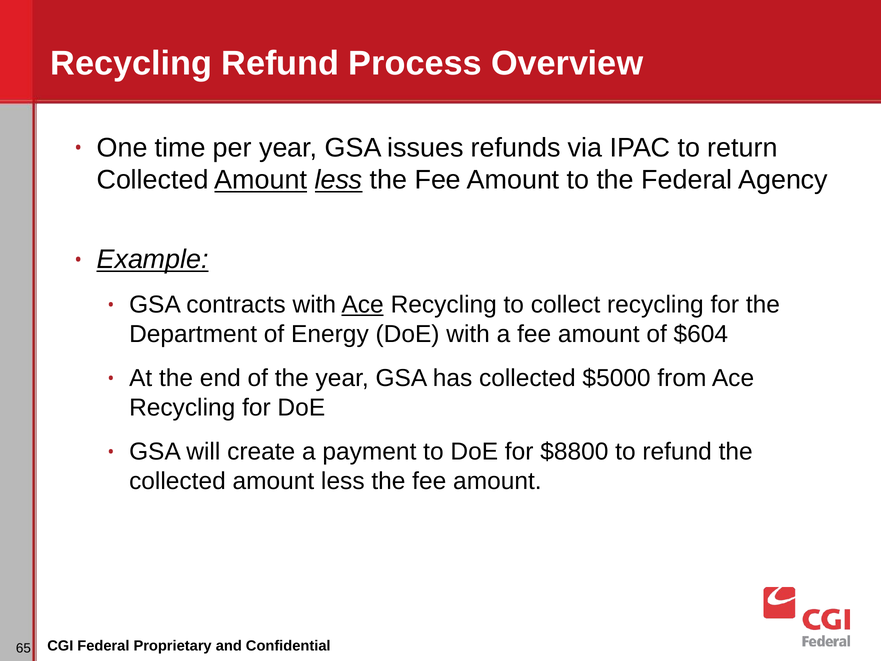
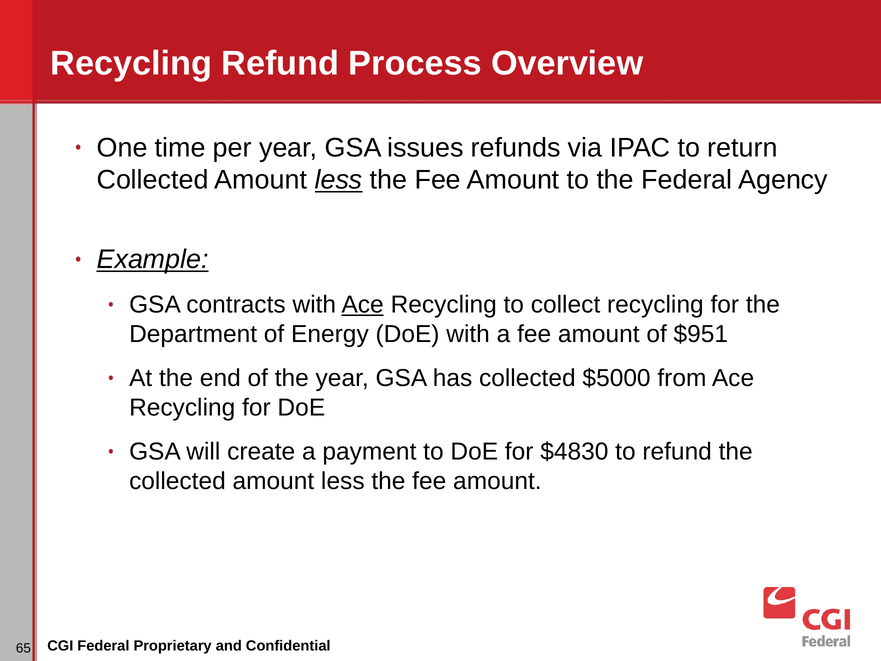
Amount at (261, 180) underline: present -> none
$604: $604 -> $951
$8800: $8800 -> $4830
